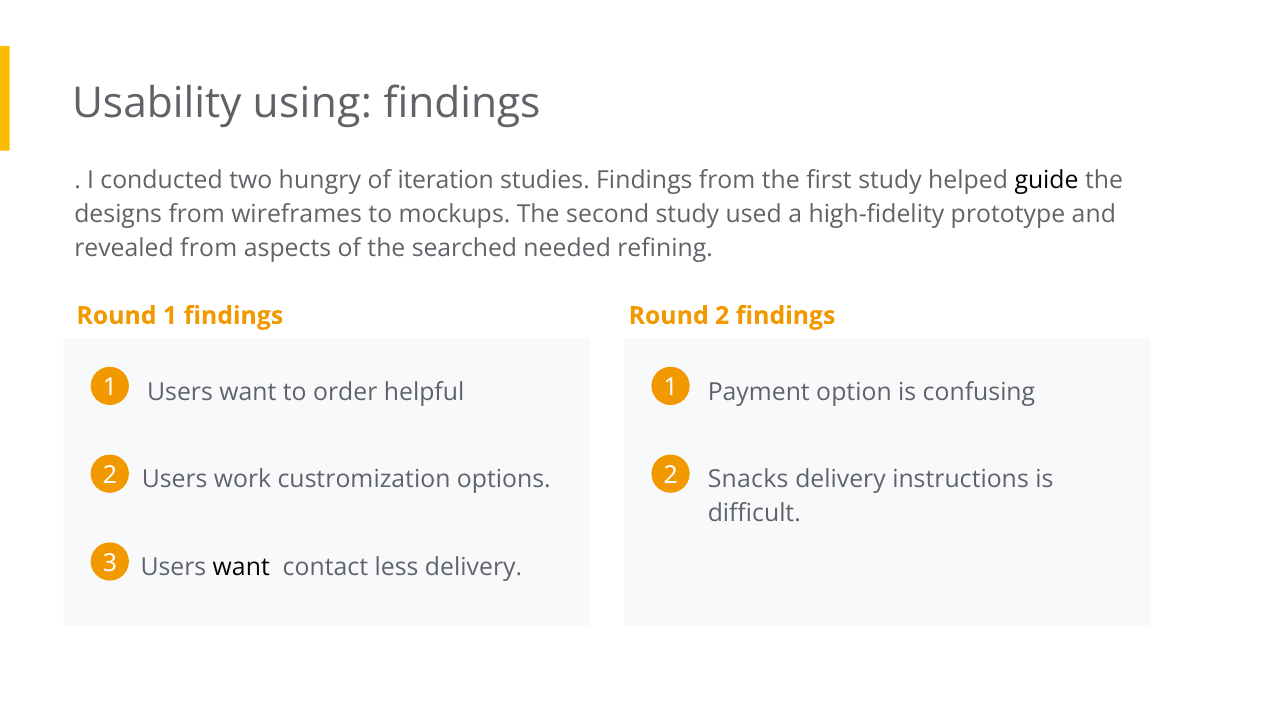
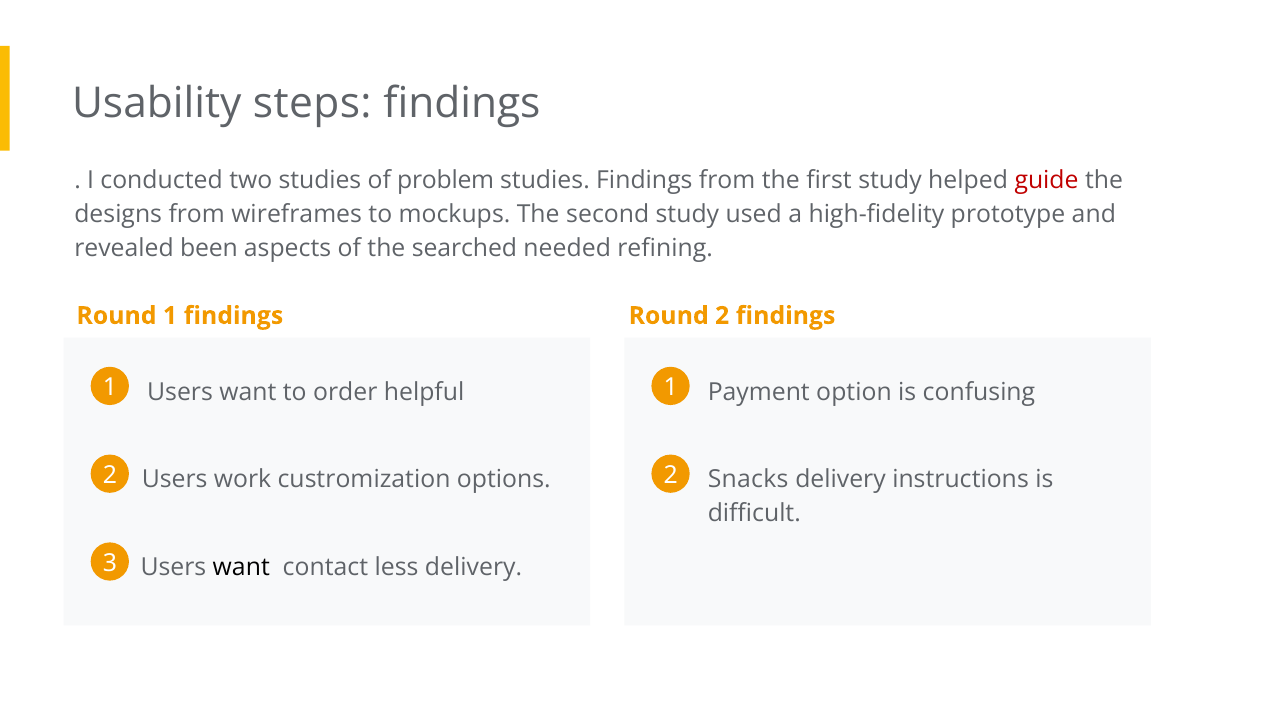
using: using -> steps
two hungry: hungry -> studies
iteration: iteration -> problem
guide colour: black -> red
revealed from: from -> been
